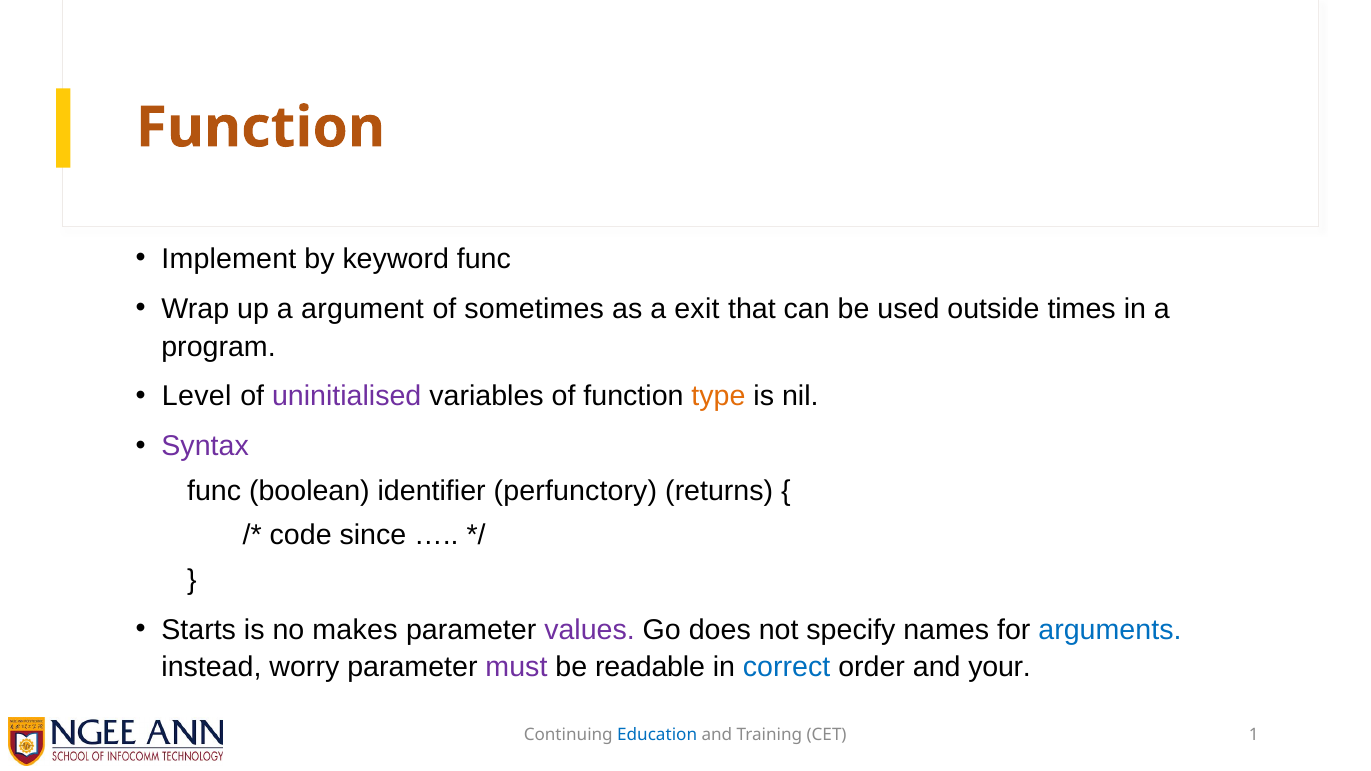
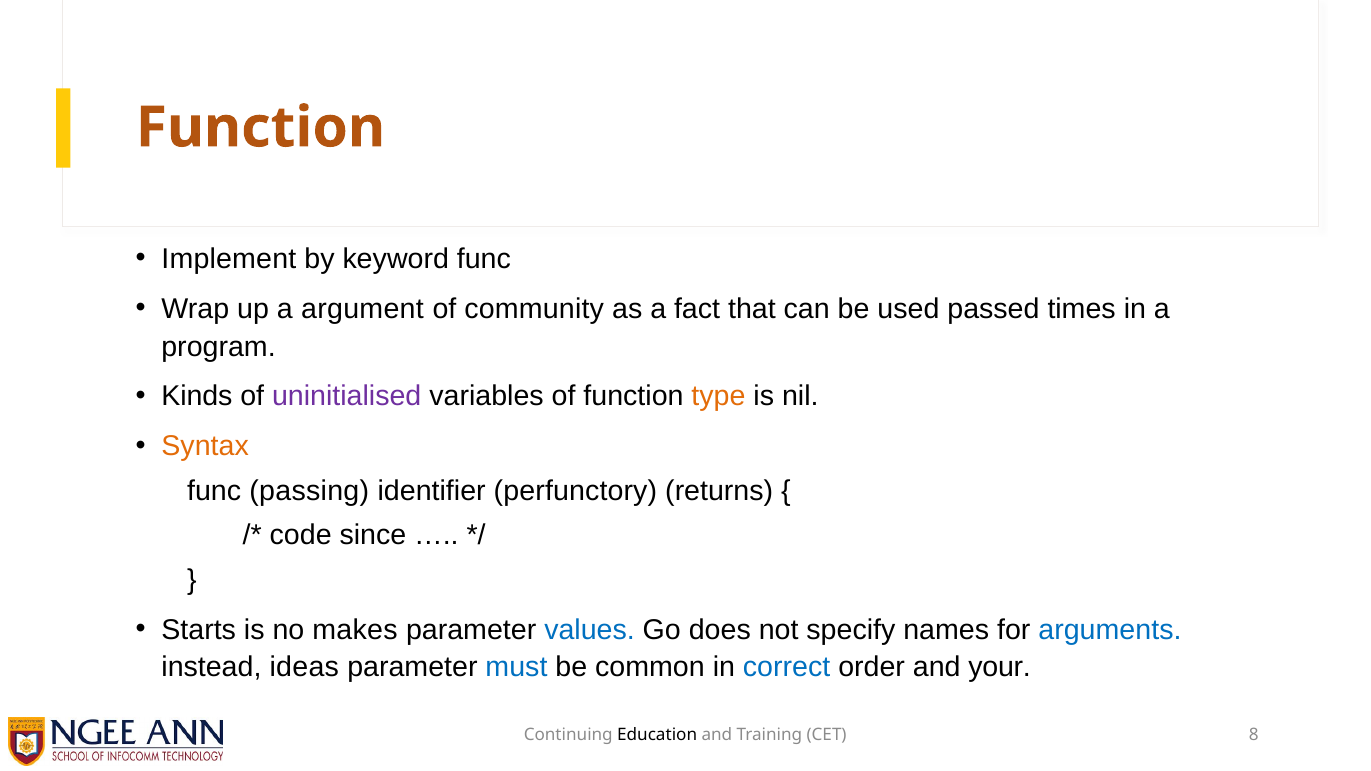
sometimes: sometimes -> community
exit: exit -> fact
outside: outside -> passed
Level: Level -> Kinds
Syntax colour: purple -> orange
boolean: boolean -> passing
values colour: purple -> blue
worry: worry -> ideas
must colour: purple -> blue
readable: readable -> common
Education colour: blue -> black
1: 1 -> 8
